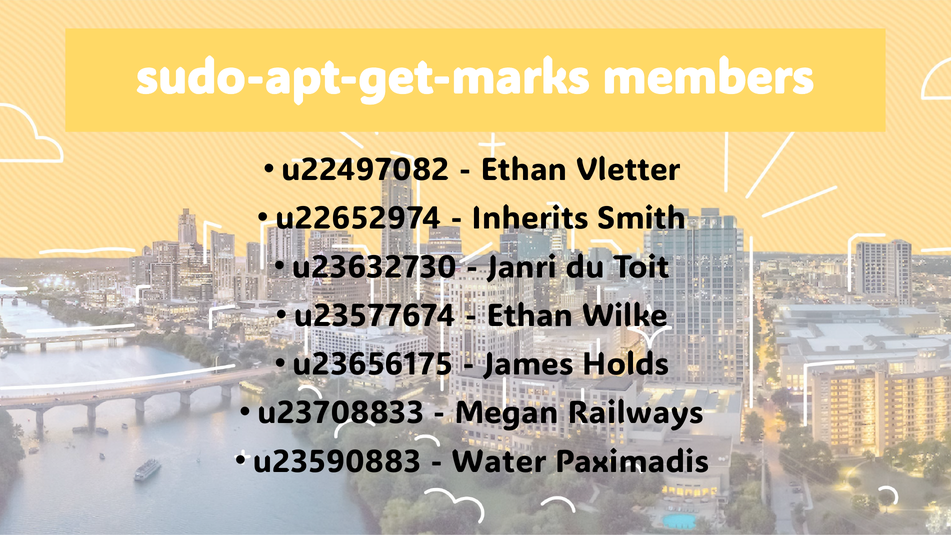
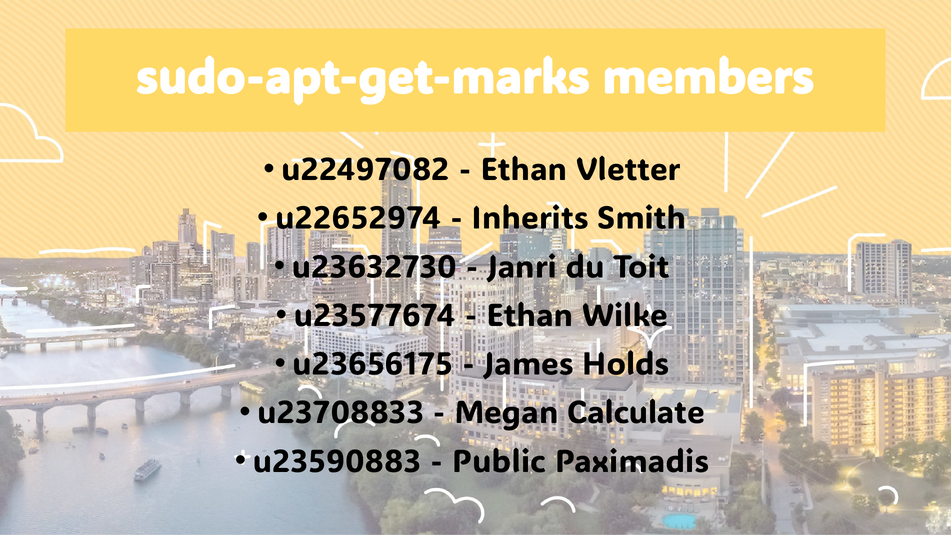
Railways: Railways -> Calculate
Water: Water -> Public
